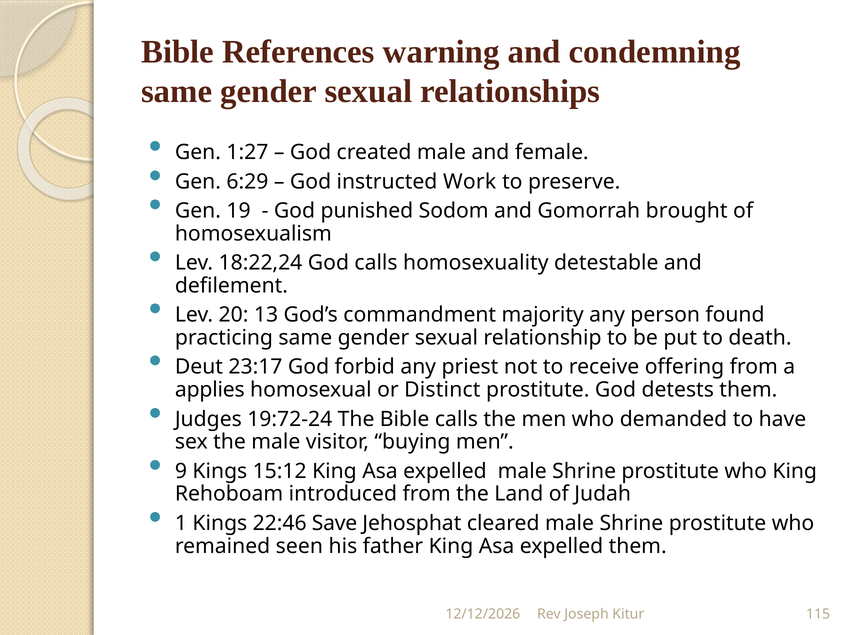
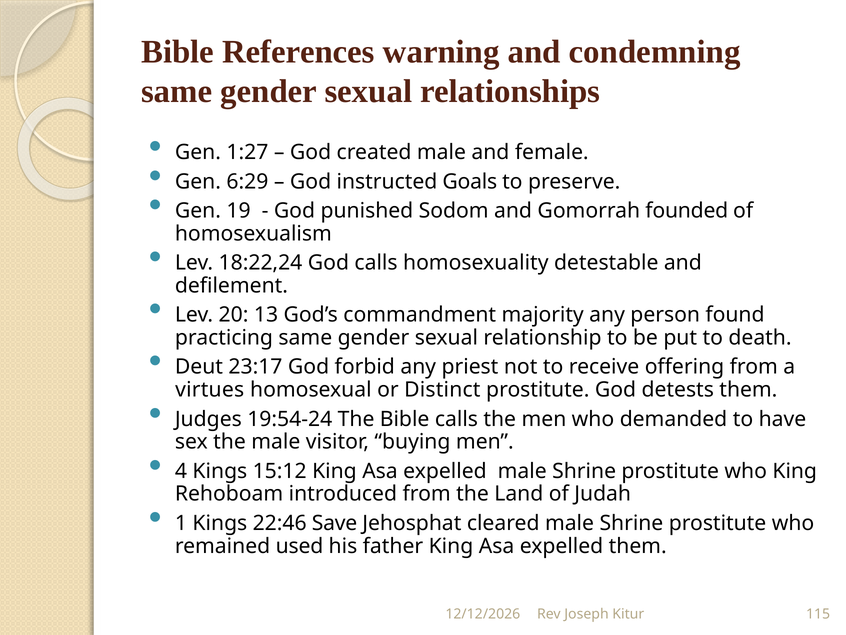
Work: Work -> Goals
brought: brought -> founded
applies: applies -> virtues
19:72-24: 19:72-24 -> 19:54-24
9: 9 -> 4
seen: seen -> used
